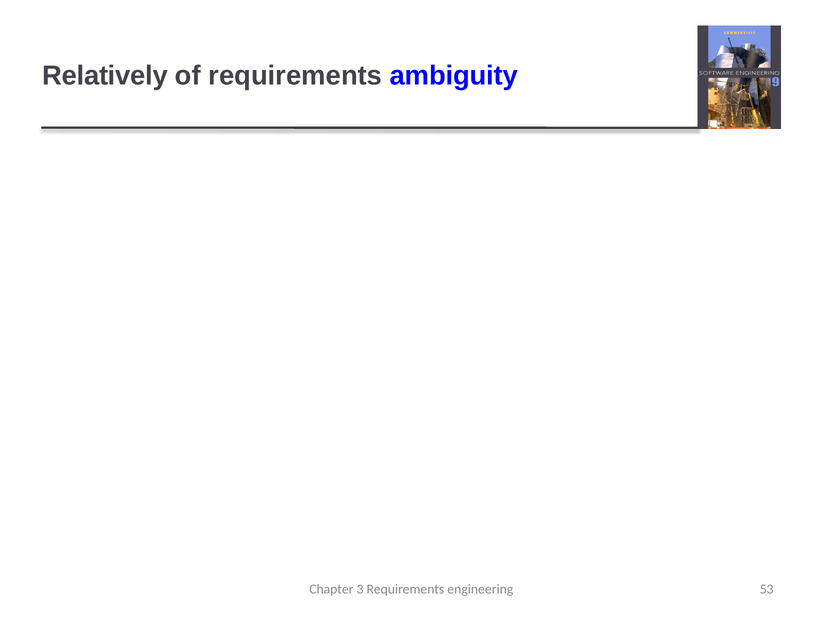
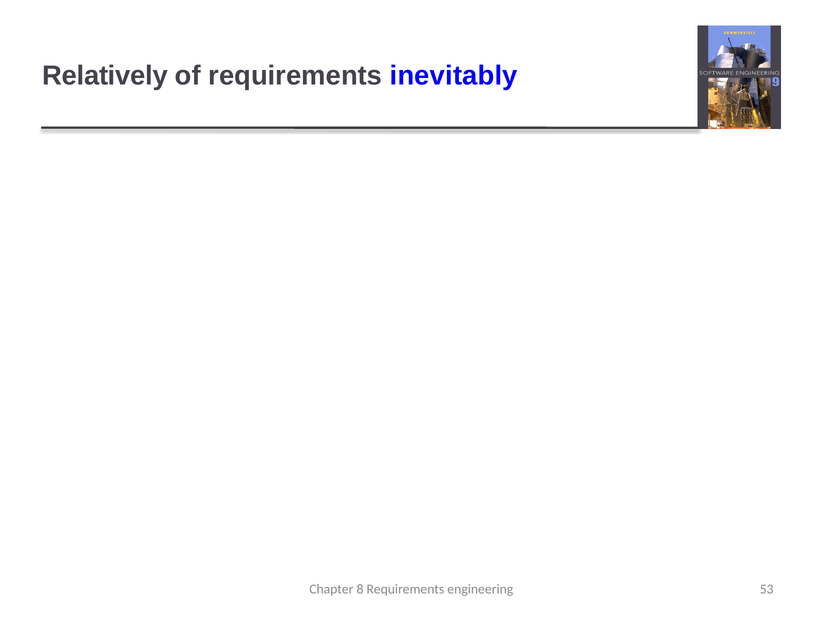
ambiguity: ambiguity -> inevitably
3: 3 -> 8
